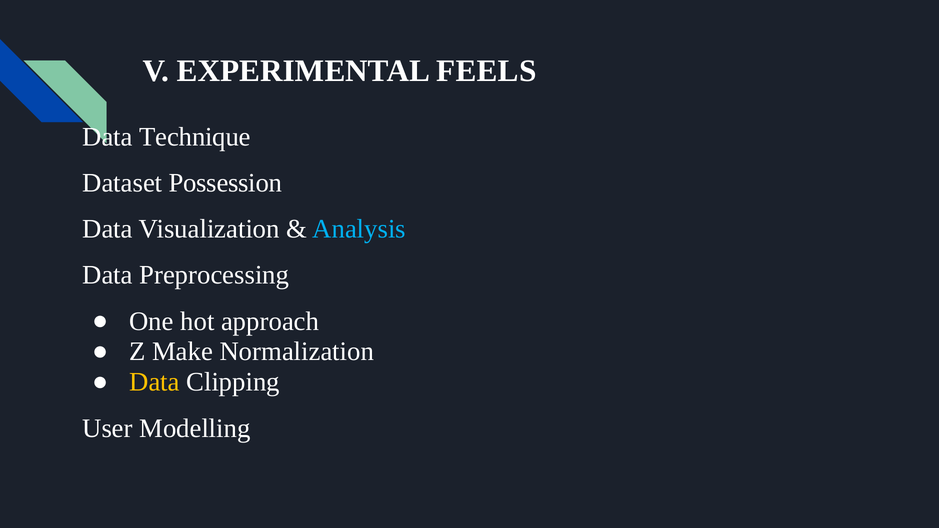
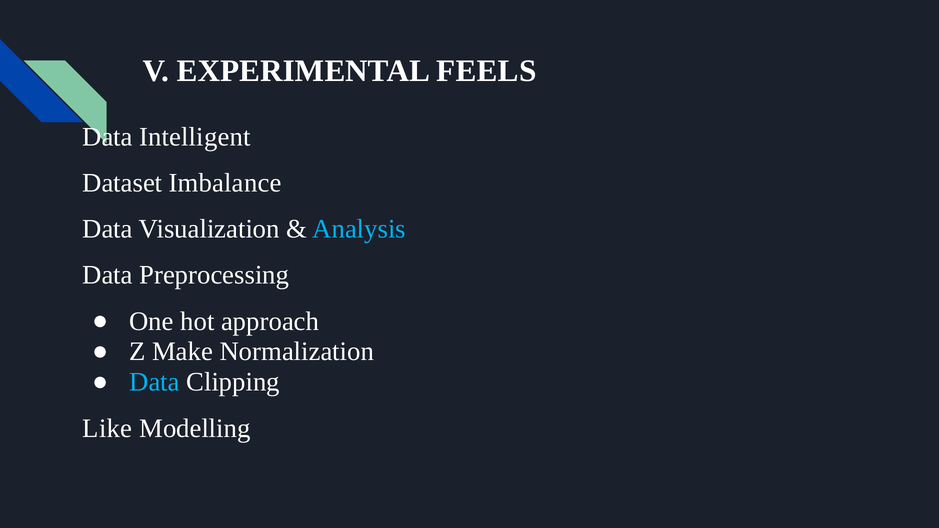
Technique: Technique -> Intelligent
Possession: Possession -> Imbalance
Data at (154, 382) colour: yellow -> light blue
User: User -> Like
